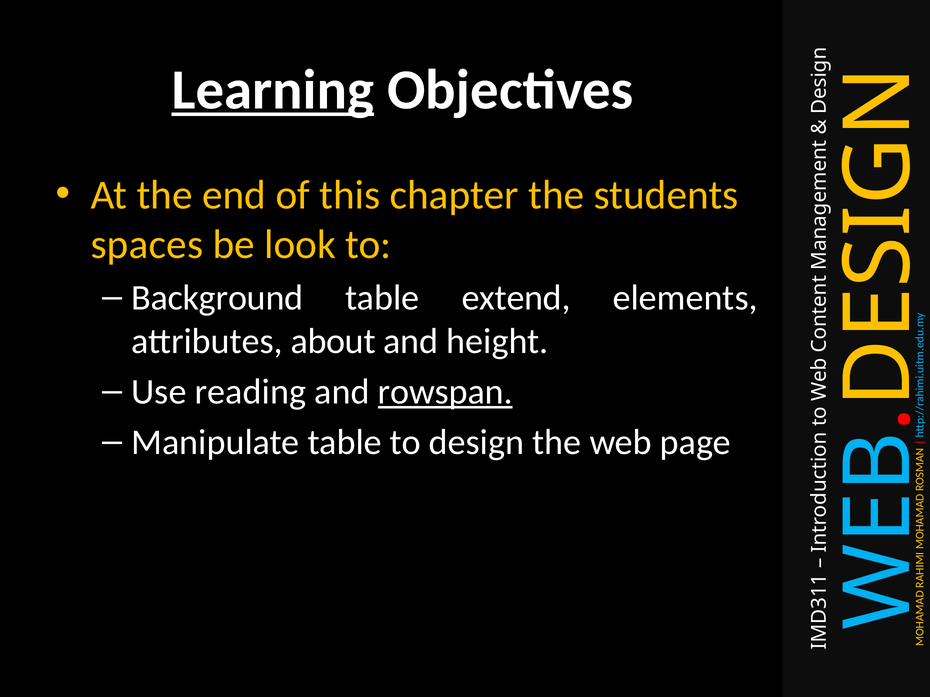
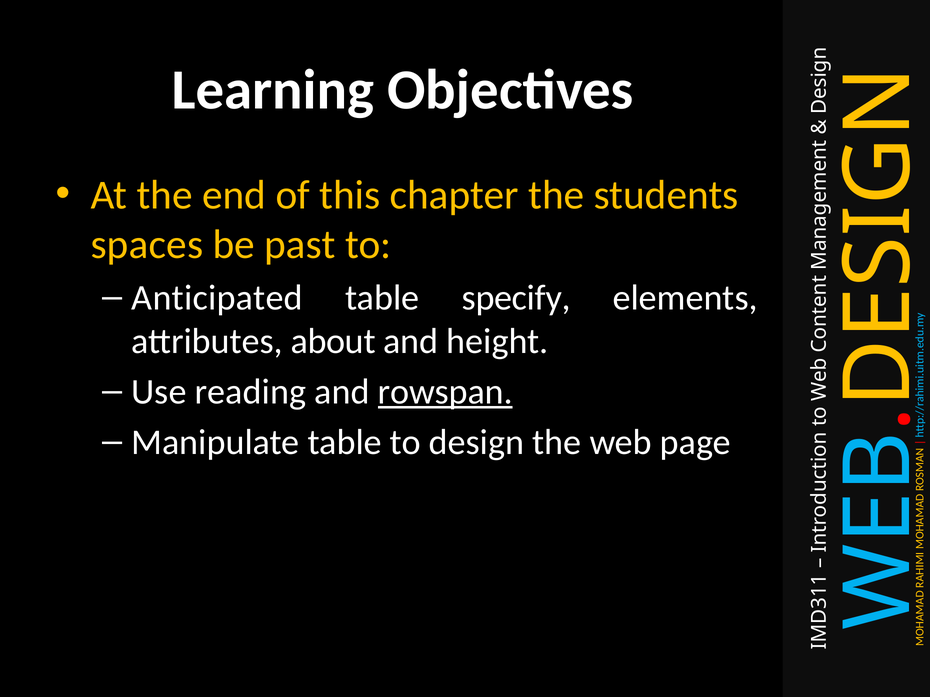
Learning underline: present -> none
look: look -> past
Background: Background -> Anticipated
extend: extend -> specify
